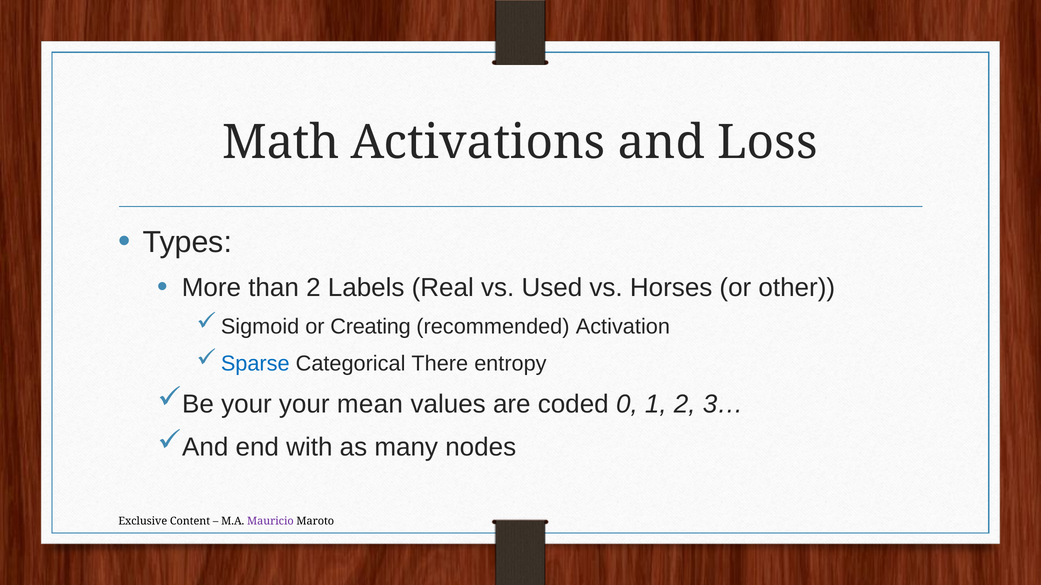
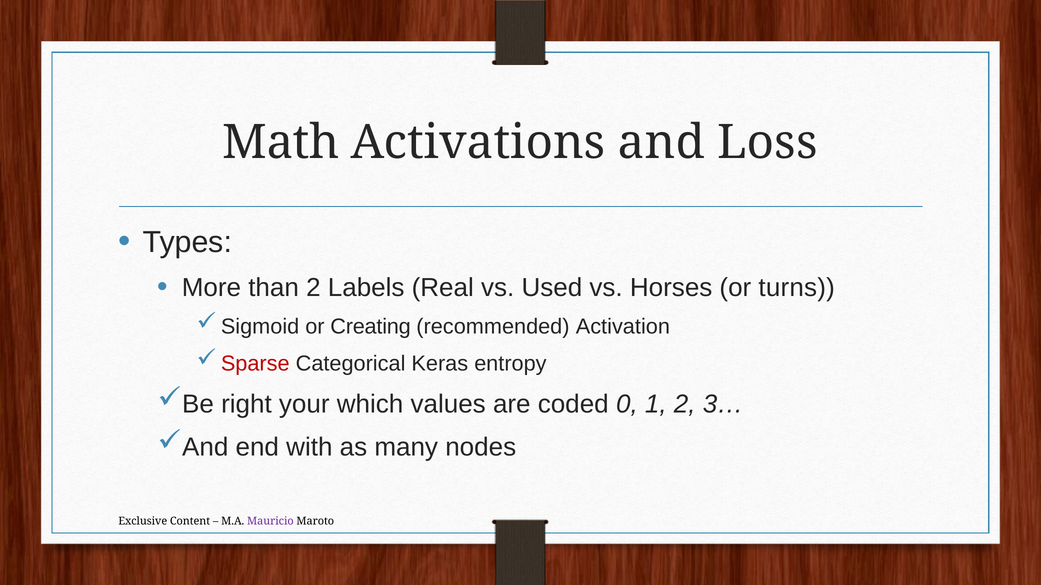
other: other -> turns
Sparse colour: blue -> red
There: There -> Keras
Be your: your -> right
mean: mean -> which
